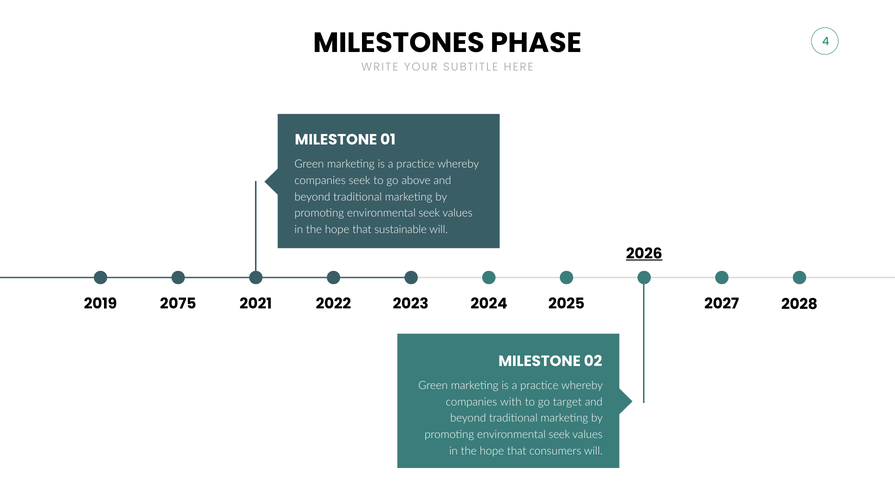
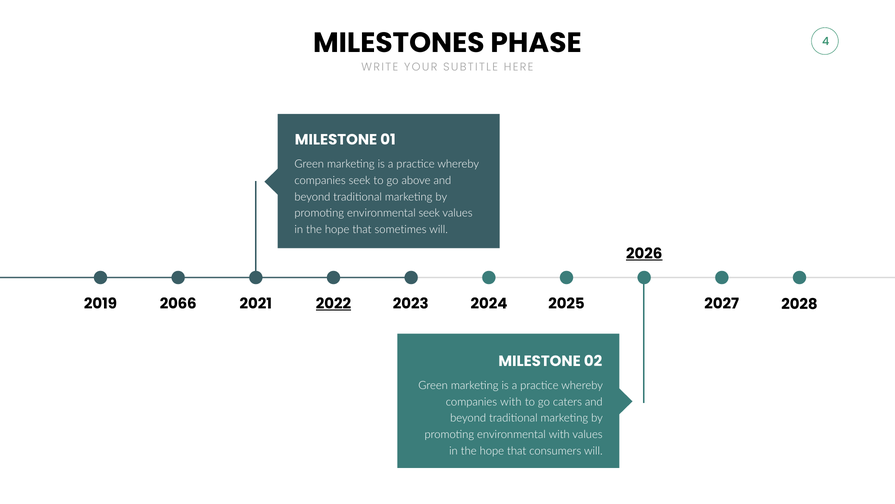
sustainable: sustainable -> sometimes
2075: 2075 -> 2066
2022 underline: none -> present
target: target -> caters
seek at (559, 434): seek -> with
